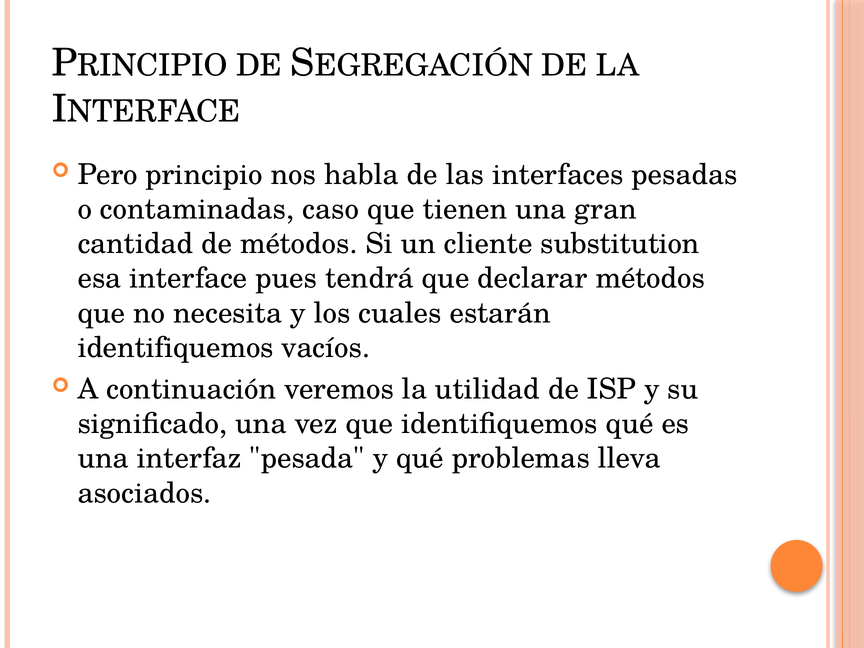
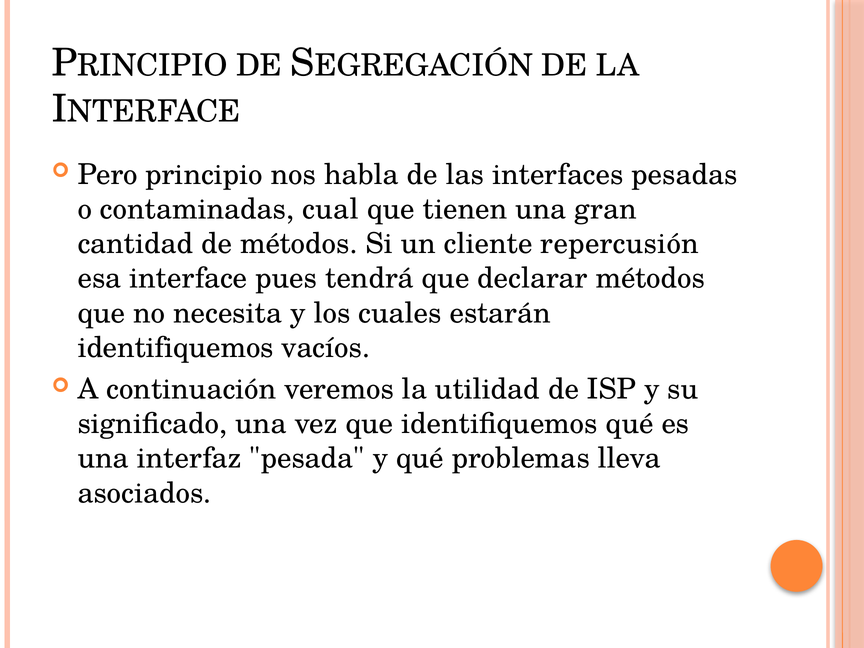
caso: caso -> cual
substitution: substitution -> repercusión
